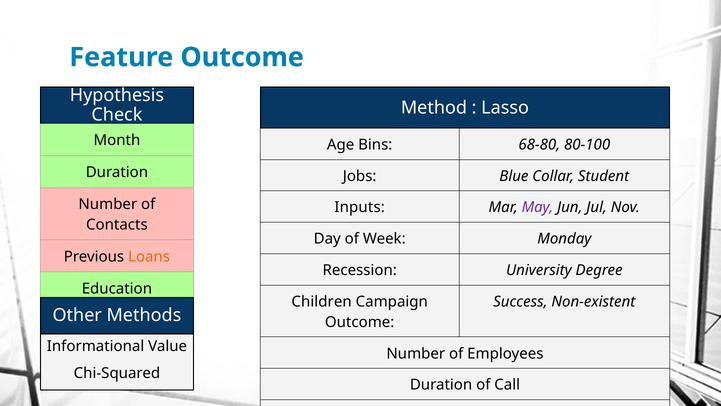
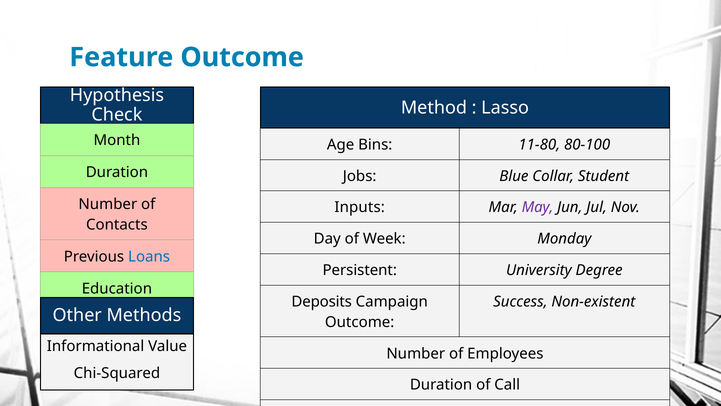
68-80: 68-80 -> 11-80
Loans colour: orange -> blue
Recession: Recession -> Persistent
Children: Children -> Deposits
